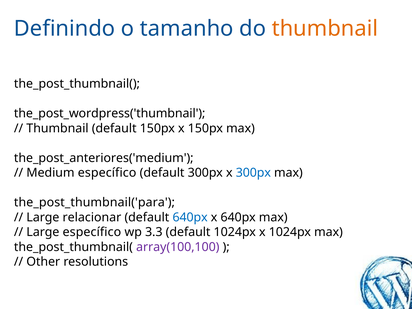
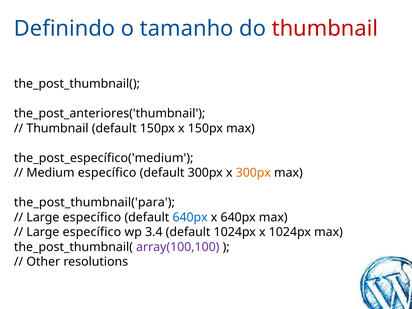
thumbnail at (325, 29) colour: orange -> red
the_post_wordpress('thumbnail: the_post_wordpress('thumbnail -> the_post_anteriores('thumbnail
the_post_anteriores('medium: the_post_anteriores('medium -> the_post_específico('medium
300px at (253, 173) colour: blue -> orange
relacionar at (92, 217): relacionar -> específico
3.3: 3.3 -> 3.4
